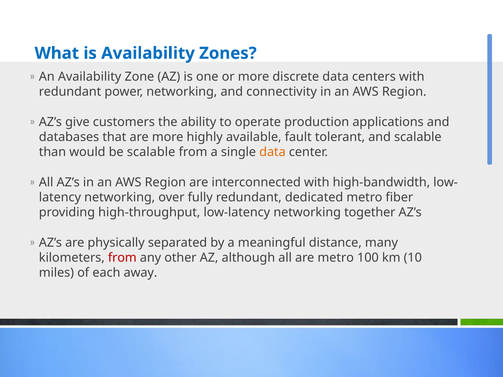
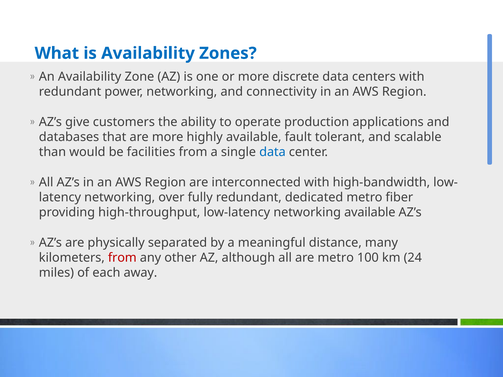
be scalable: scalable -> facilities
data at (272, 152) colour: orange -> blue
networking together: together -> available
10: 10 -> 24
